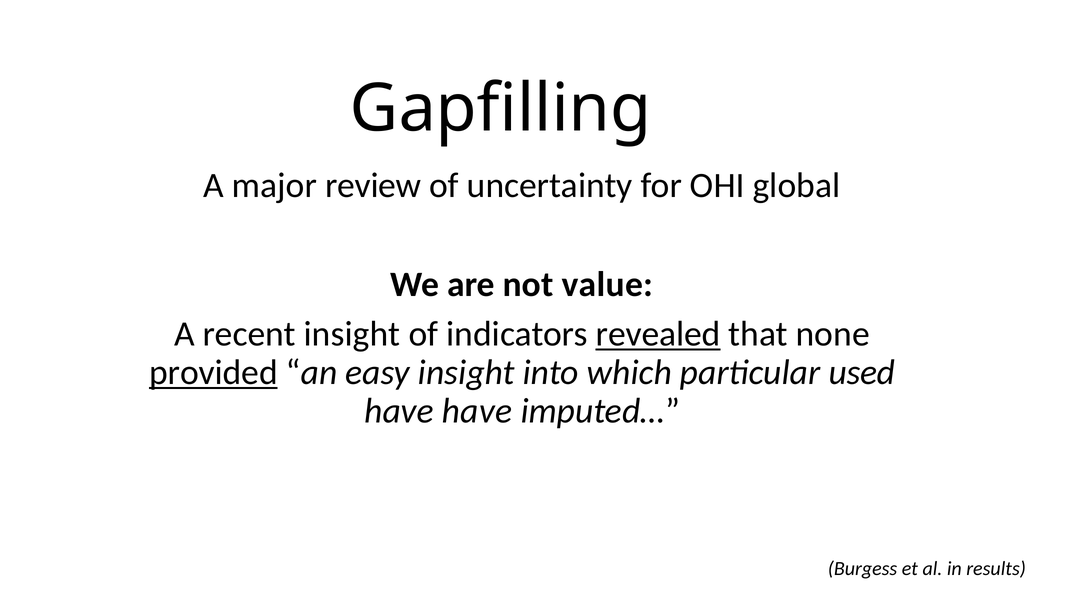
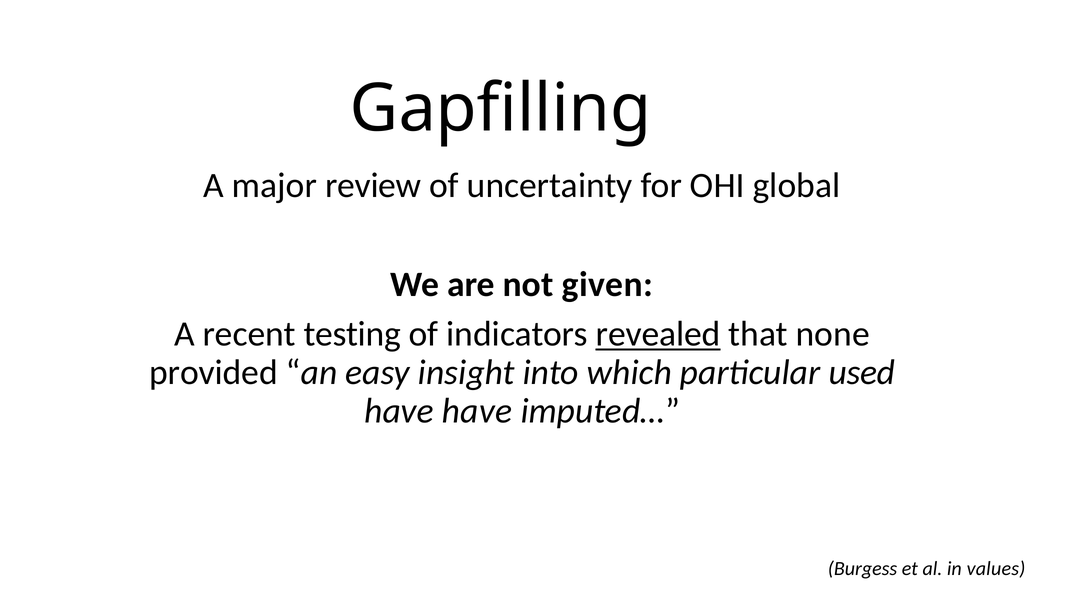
value: value -> given
recent insight: insight -> testing
provided underline: present -> none
results: results -> values
